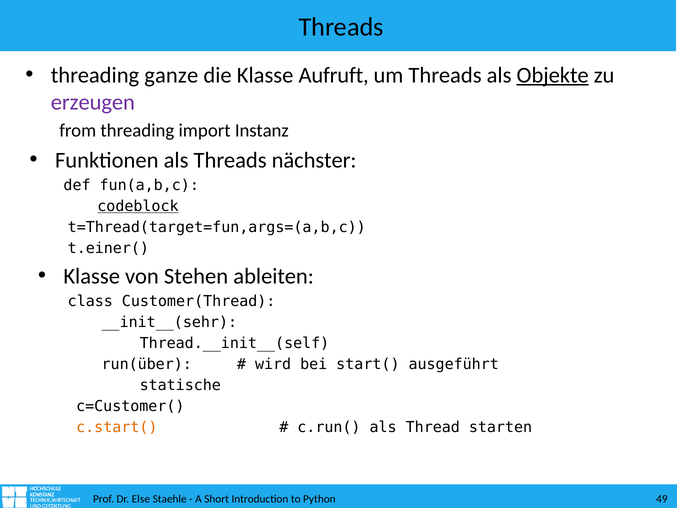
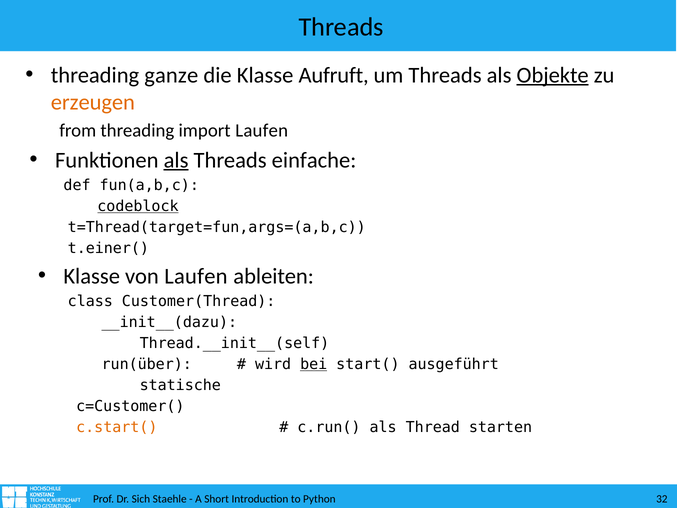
erzeugen colour: purple -> orange
import Instanz: Instanz -> Laufen
als at (176, 160) underline: none -> present
nächster: nächster -> einfache
von Stehen: Stehen -> Laufen
__init__(sehr: __init__(sehr -> __init__(dazu
bei underline: none -> present
Else: Else -> Sich
49: 49 -> 32
